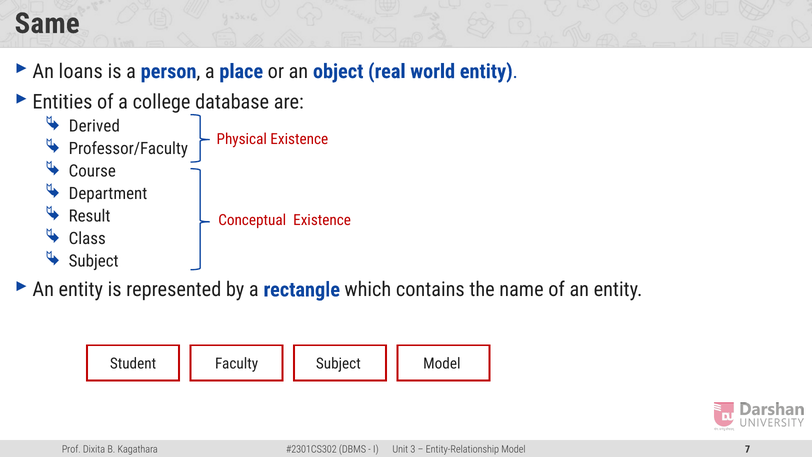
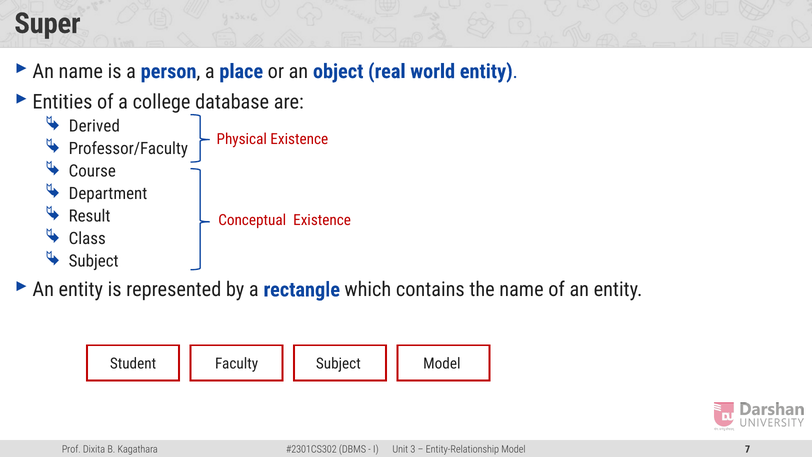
Same: Same -> Super
An loans: loans -> name
